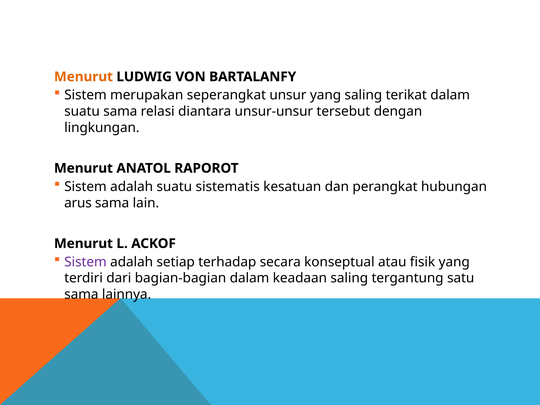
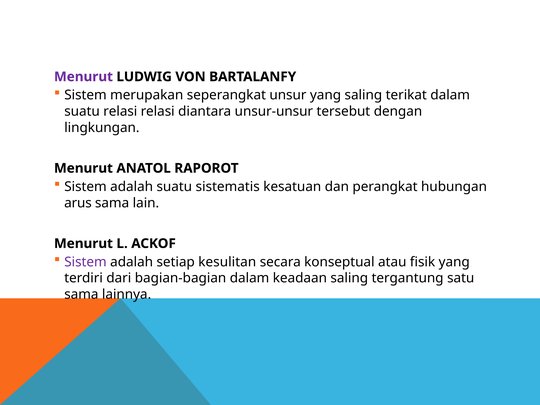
Menurut at (83, 77) colour: orange -> purple
suatu sama: sama -> relasi
terhadap: terhadap -> kesulitan
